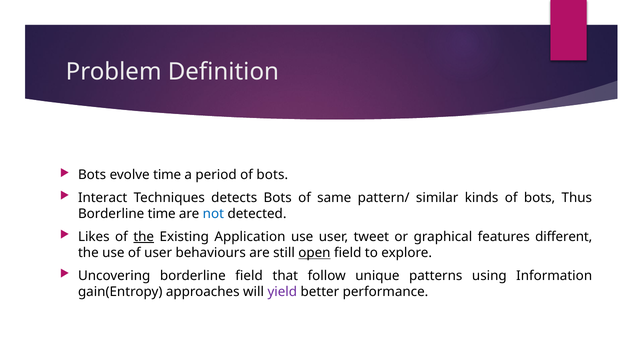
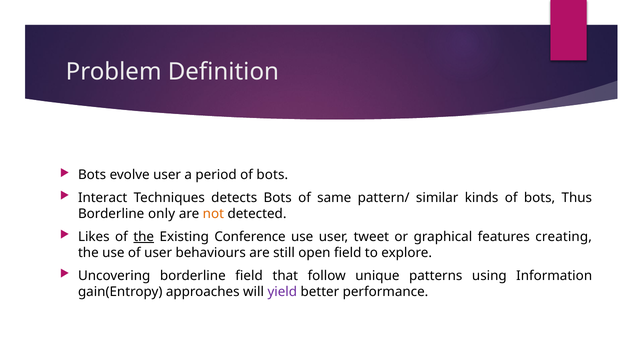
evolve time: time -> user
Borderline time: time -> only
not colour: blue -> orange
Application: Application -> Conference
different: different -> creating
open underline: present -> none
